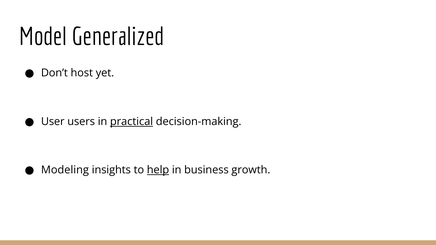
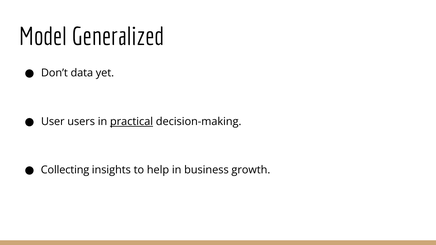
host: host -> data
Modeling: Modeling -> Collecting
help underline: present -> none
